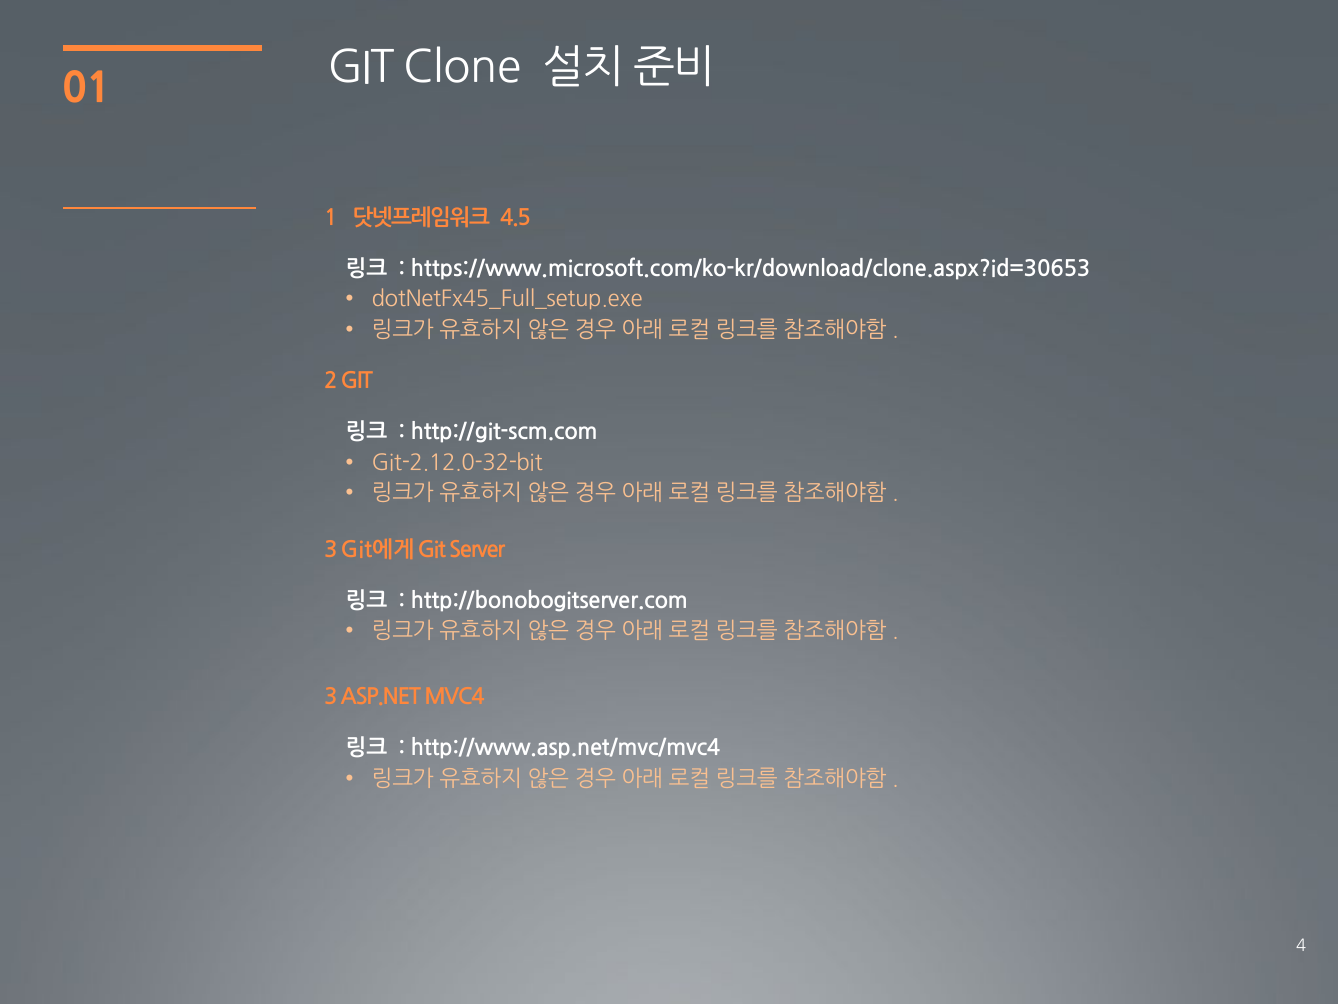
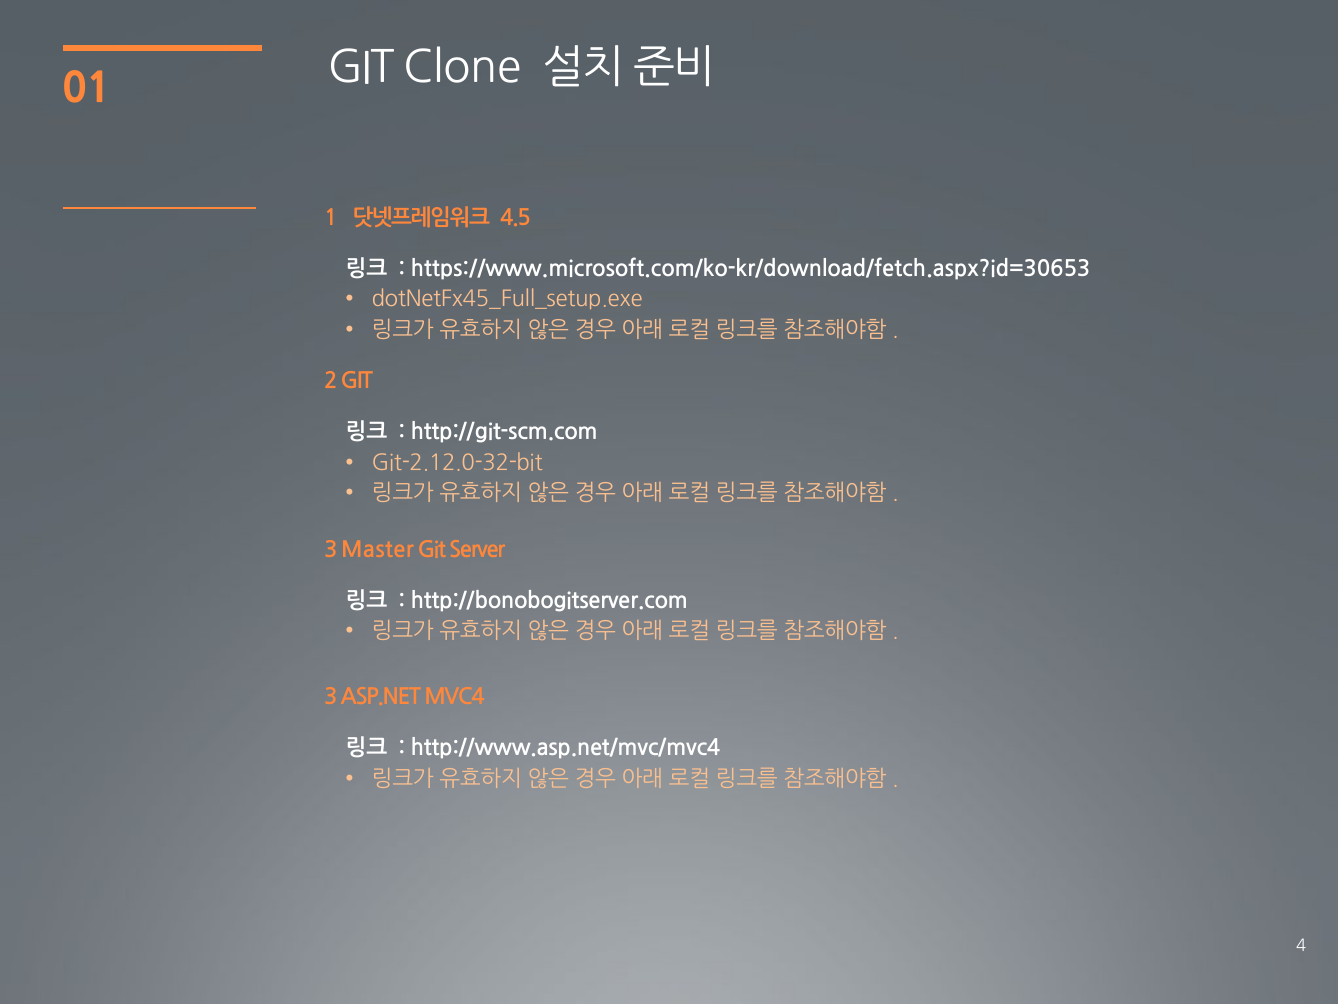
https://www.microsoft.com/ko-kr/download/clone.aspx?id=30653: https://www.microsoft.com/ko-kr/download/clone.aspx?id=30653 -> https://www.microsoft.com/ko-kr/download/fetch.aspx?id=30653
Git에게: Git에게 -> Master
